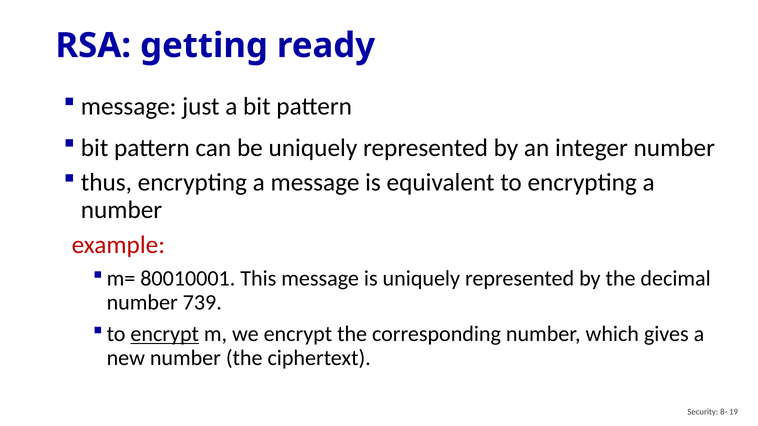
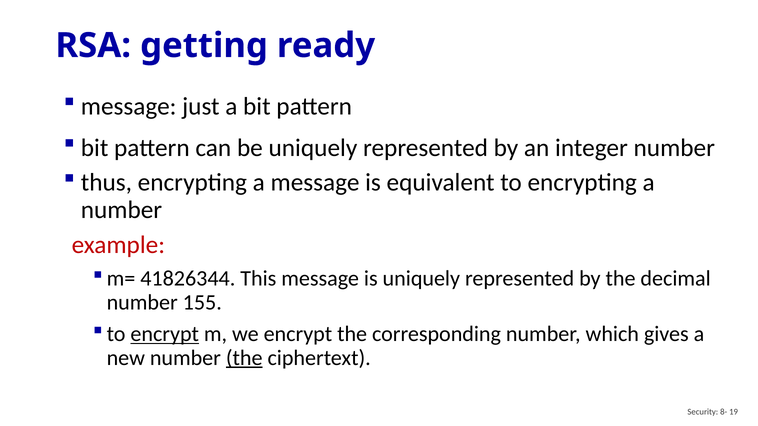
80010001: 80010001 -> 41826344
739: 739 -> 155
the at (244, 358) underline: none -> present
